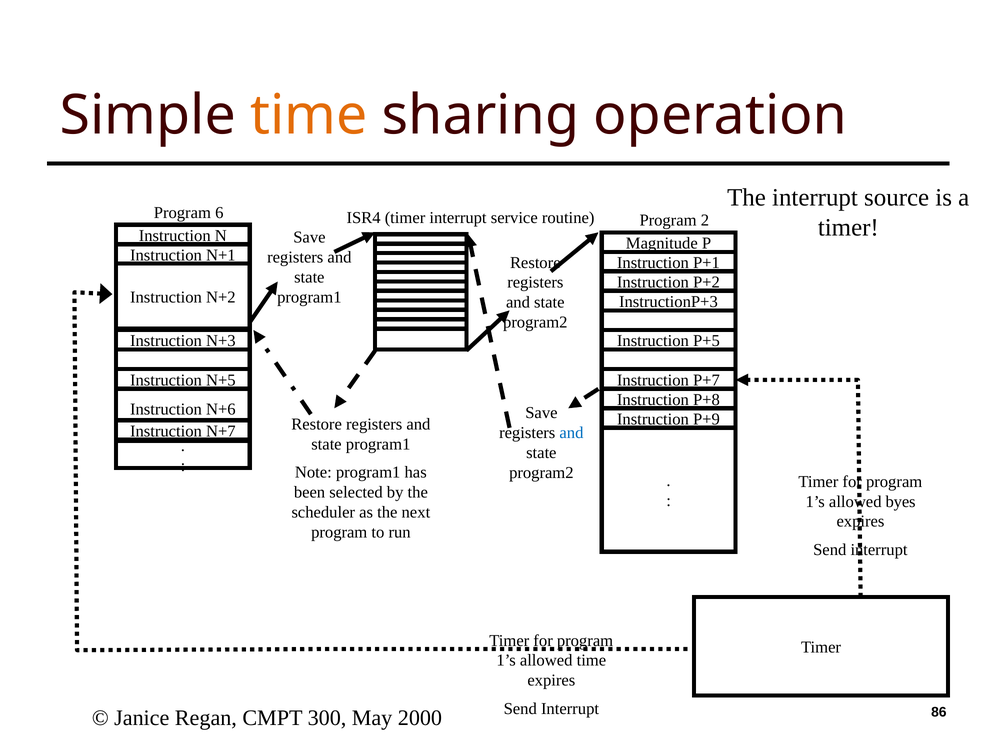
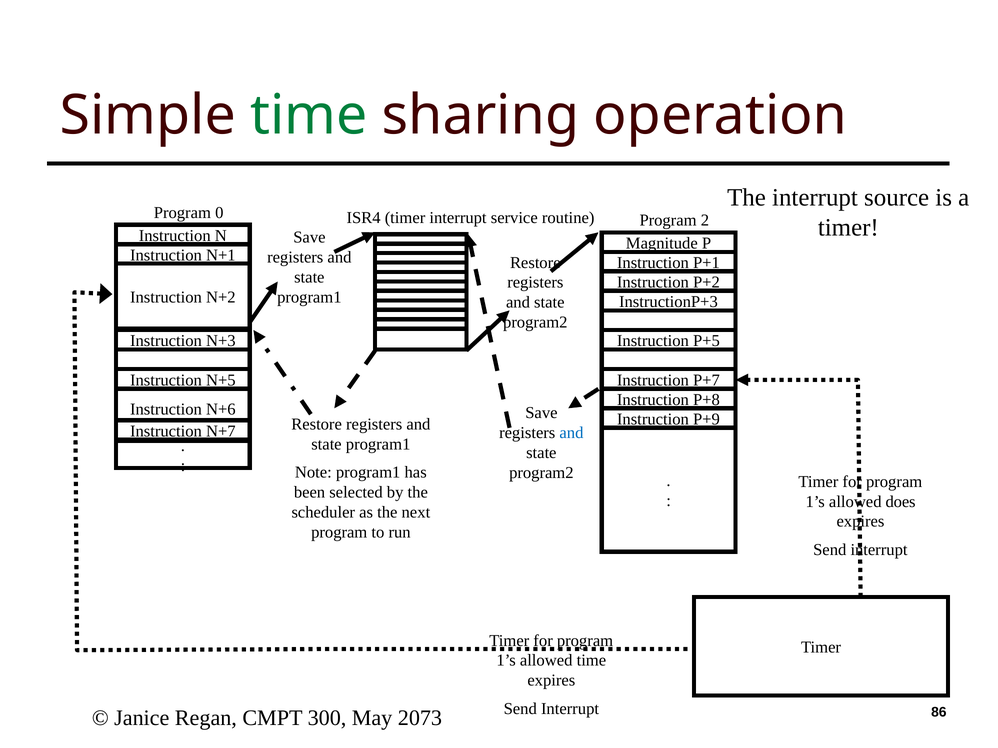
time at (309, 115) colour: orange -> green
6: 6 -> 0
byes: byes -> does
2000: 2000 -> 2073
